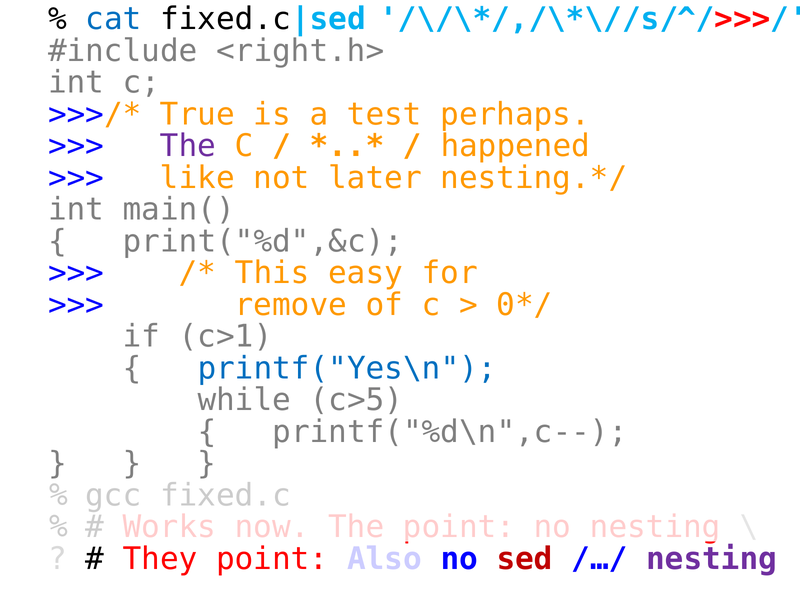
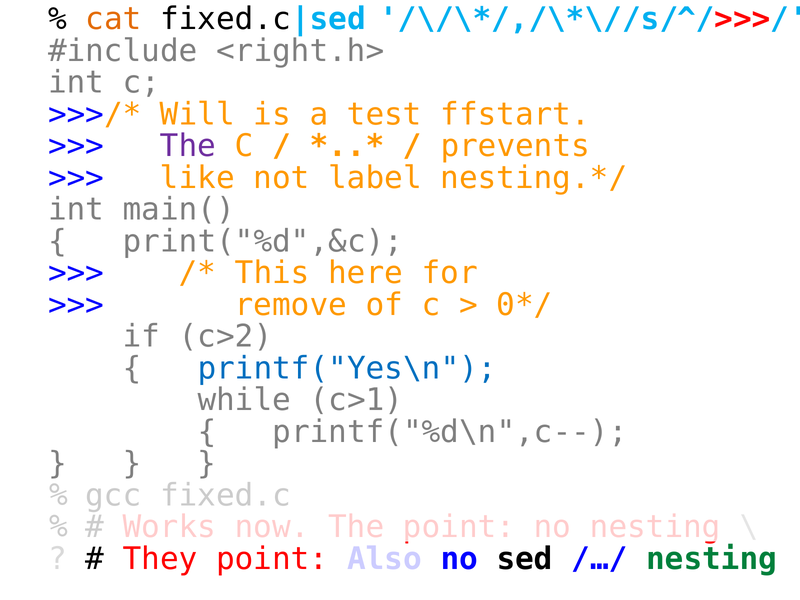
cat colour: blue -> orange
True: True -> Will
perhaps: perhaps -> ffstart
happened: happened -> prevents
later: later -> label
easy: easy -> here
c>1: c>1 -> c>2
c>5: c>5 -> c>1
sed colour: red -> black
nesting at (712, 559) colour: purple -> green
